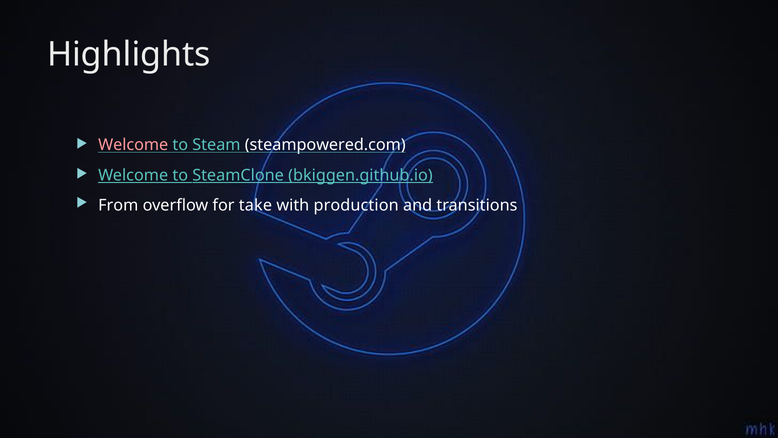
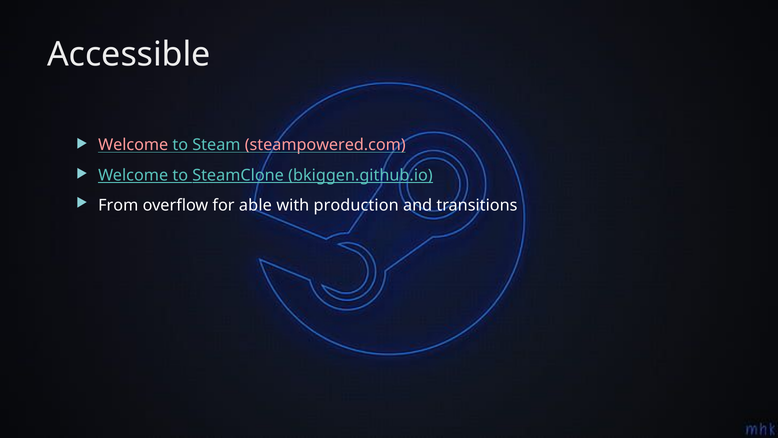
Highlights: Highlights -> Accessible
steampowered.com colour: white -> pink
take: take -> able
